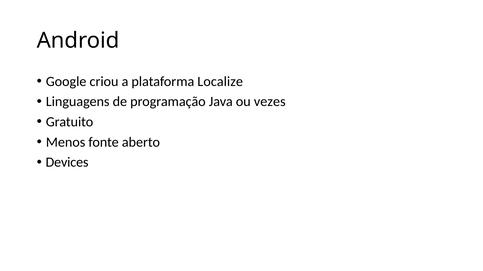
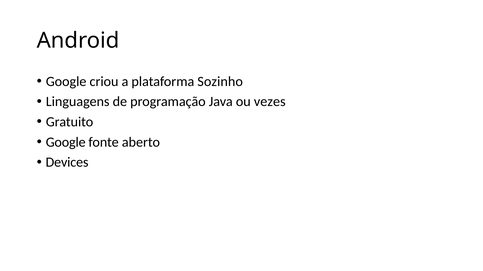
Localize: Localize -> Sozinho
Menos at (66, 142): Menos -> Google
